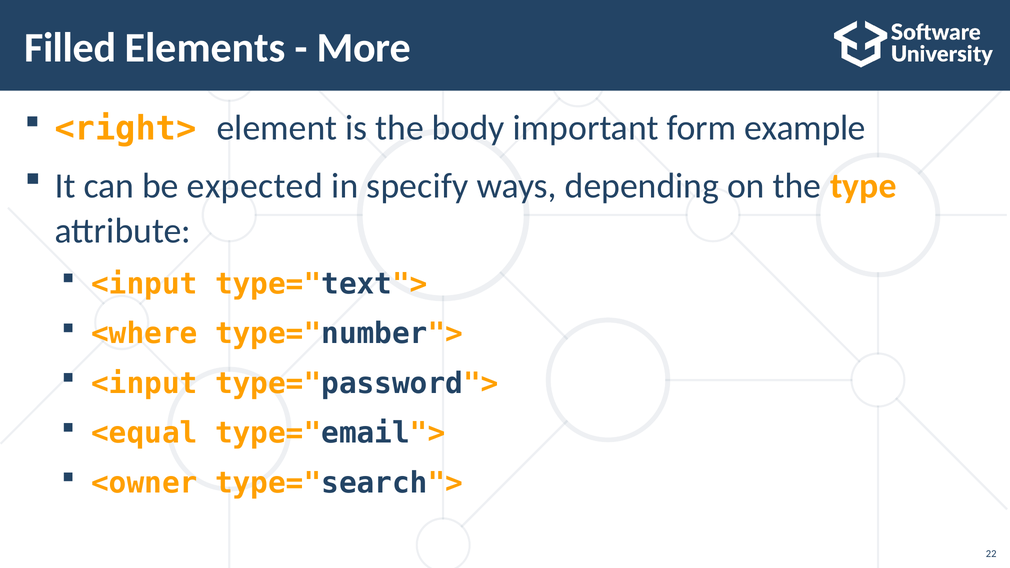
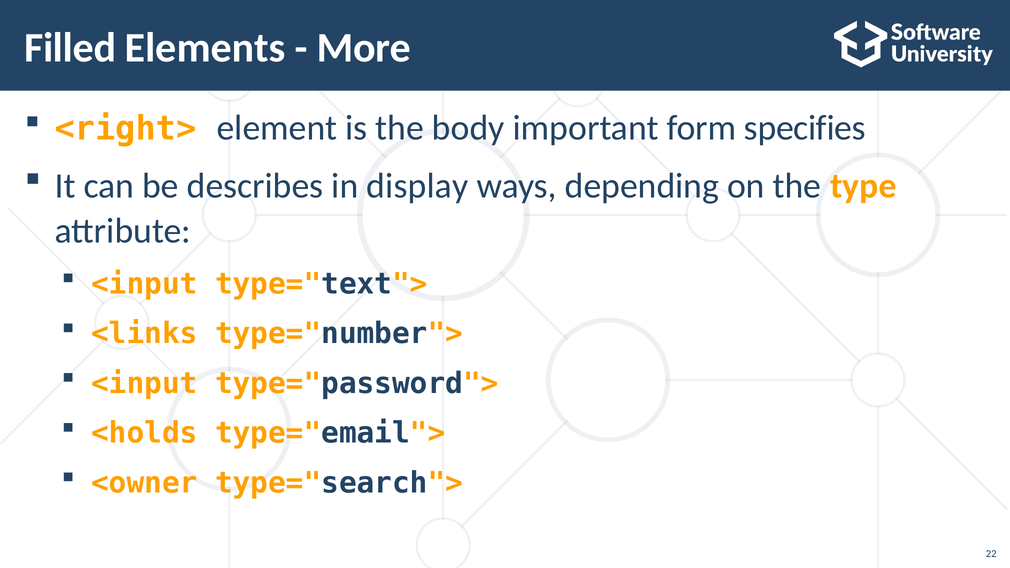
example: example -> specifies
expected: expected -> describes
specify: specify -> display
<where: <where -> <links
<equal: <equal -> <holds
